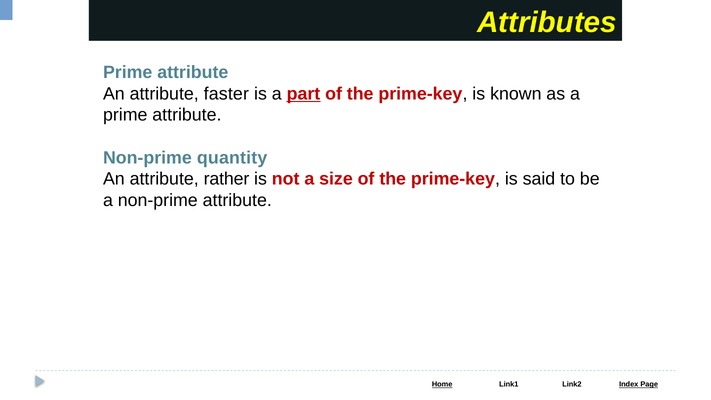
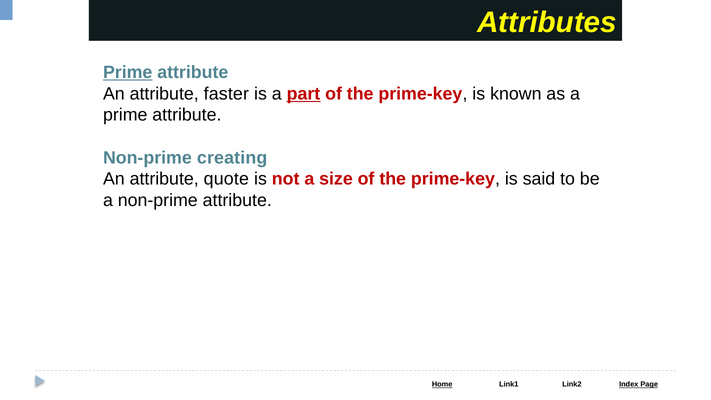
Prime at (128, 72) underline: none -> present
quantity: quantity -> creating
rather: rather -> quote
